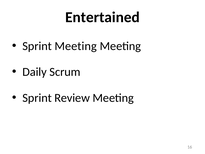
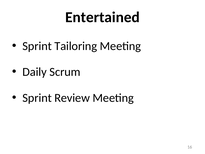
Sprint Meeting: Meeting -> Tailoring
